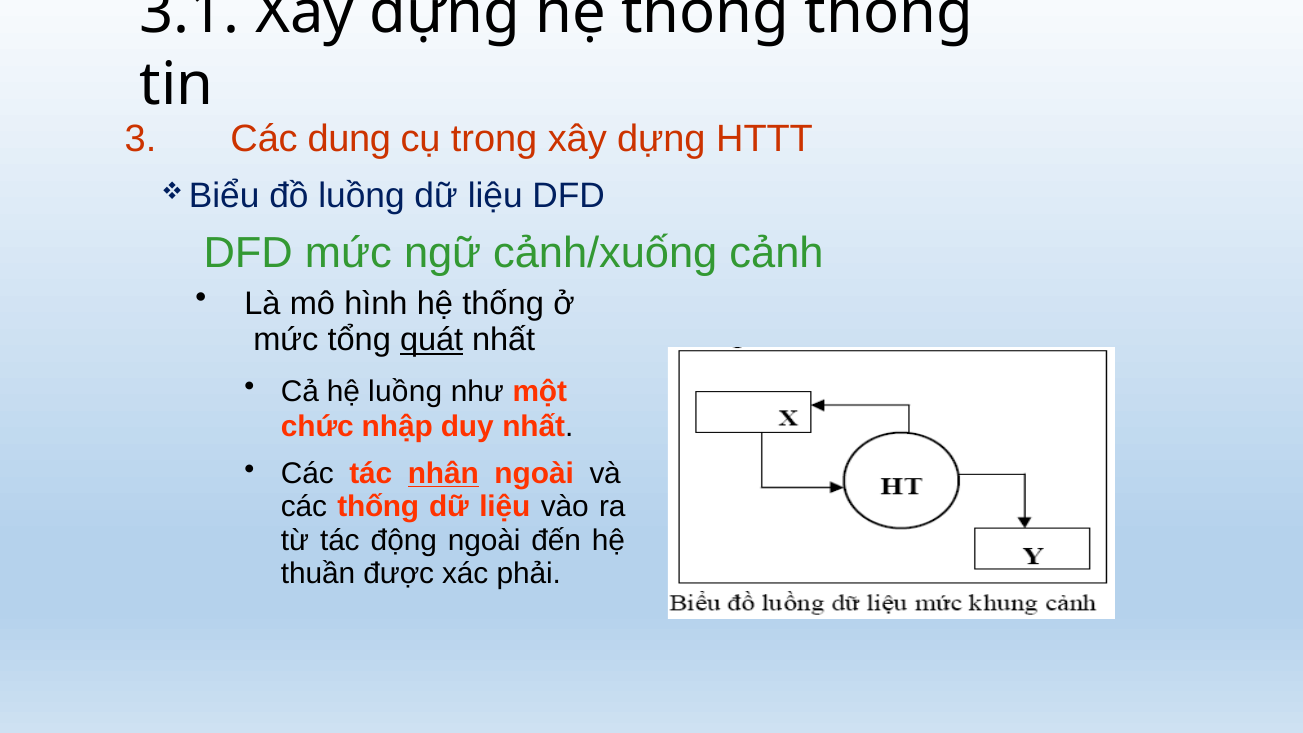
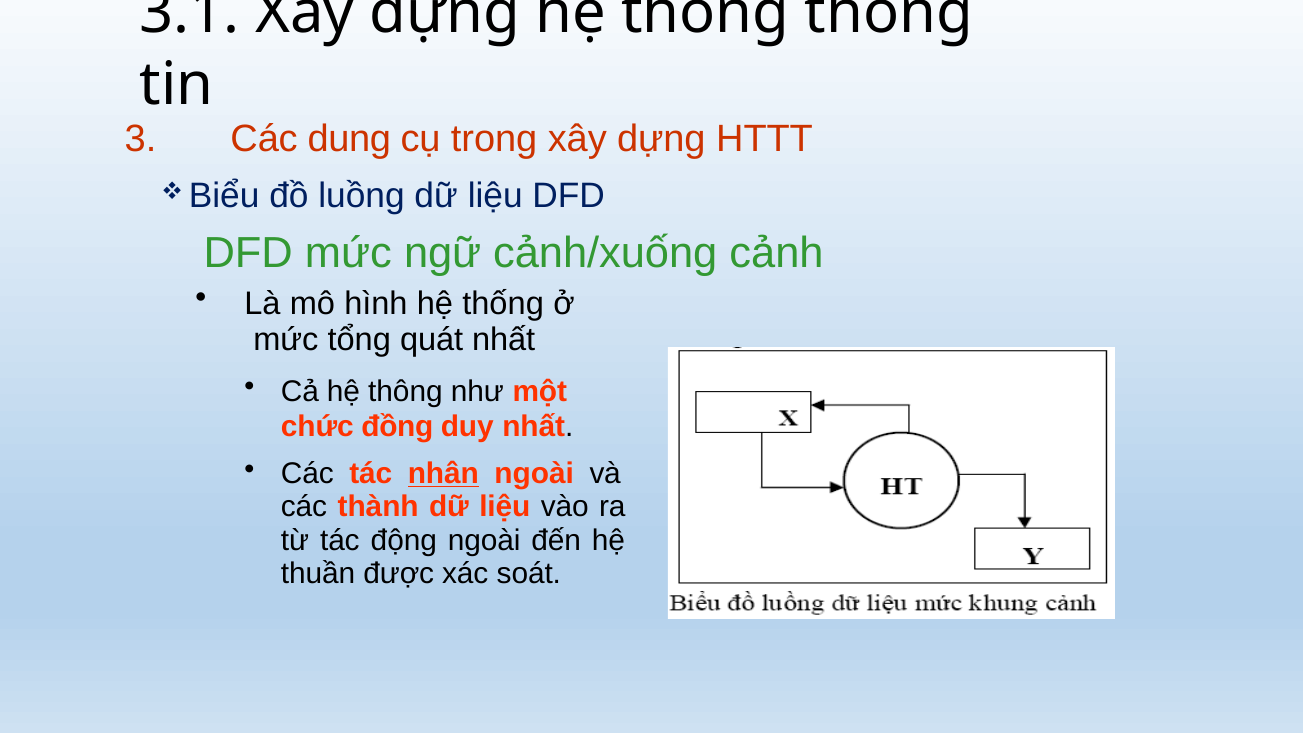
quát underline: present -> none
hệ luồng: luồng -> thông
nhập: nhập -> đồng
các thống: thống -> thành
phải: phải -> soát
